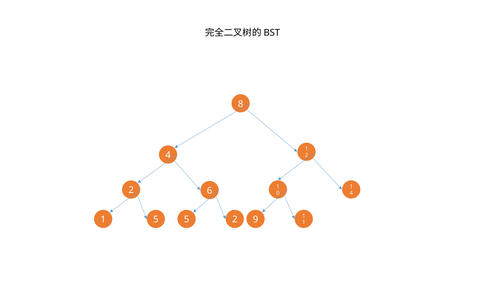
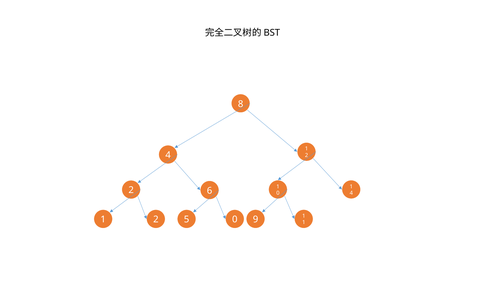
5 at (156, 220): 5 -> 2
5 2: 2 -> 0
